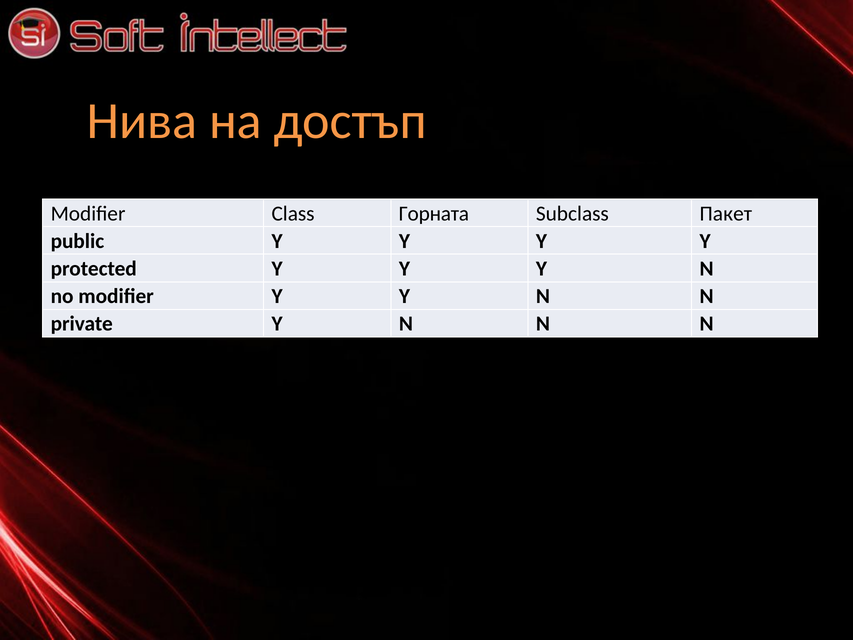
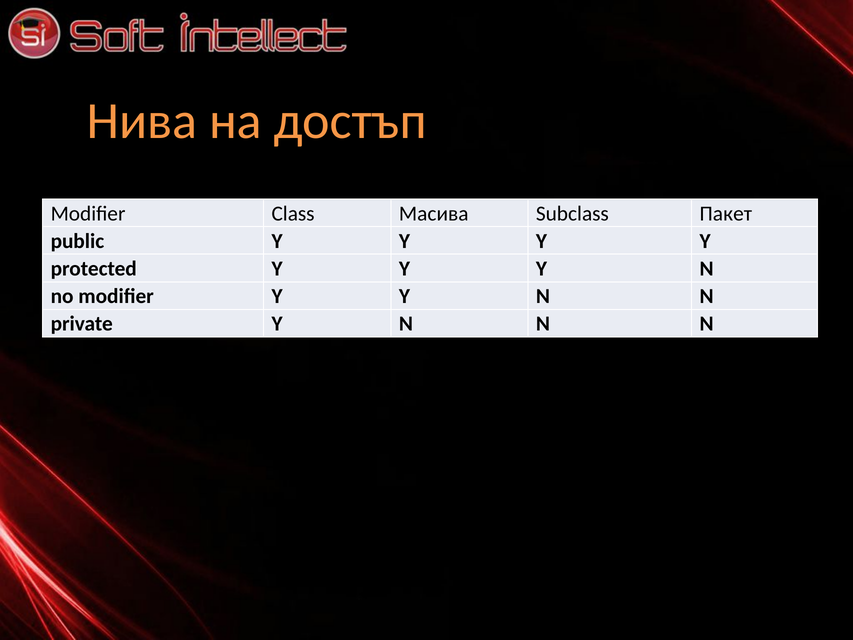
Горната: Горната -> Масива
